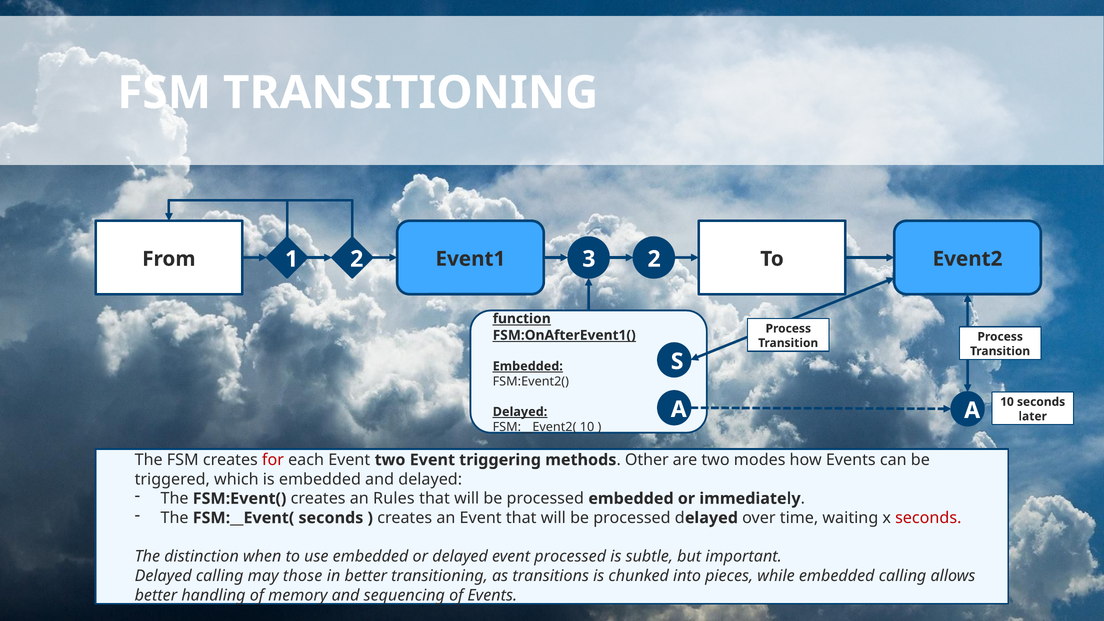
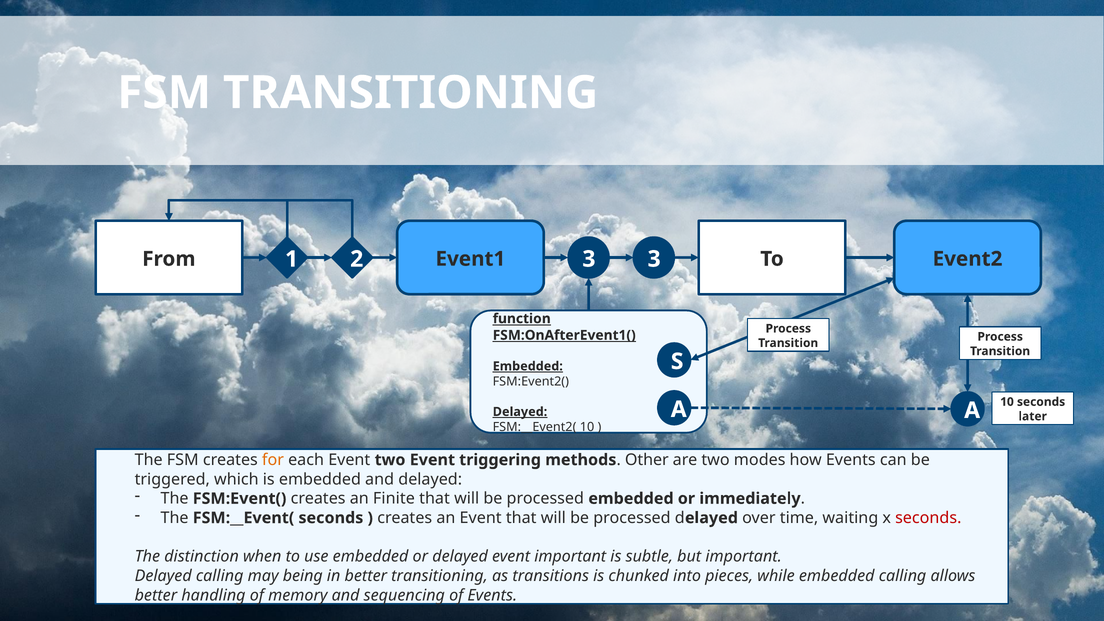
2 2: 2 -> 3
for colour: red -> orange
Rules: Rules -> Finite
event processed: processed -> important
those: those -> being
